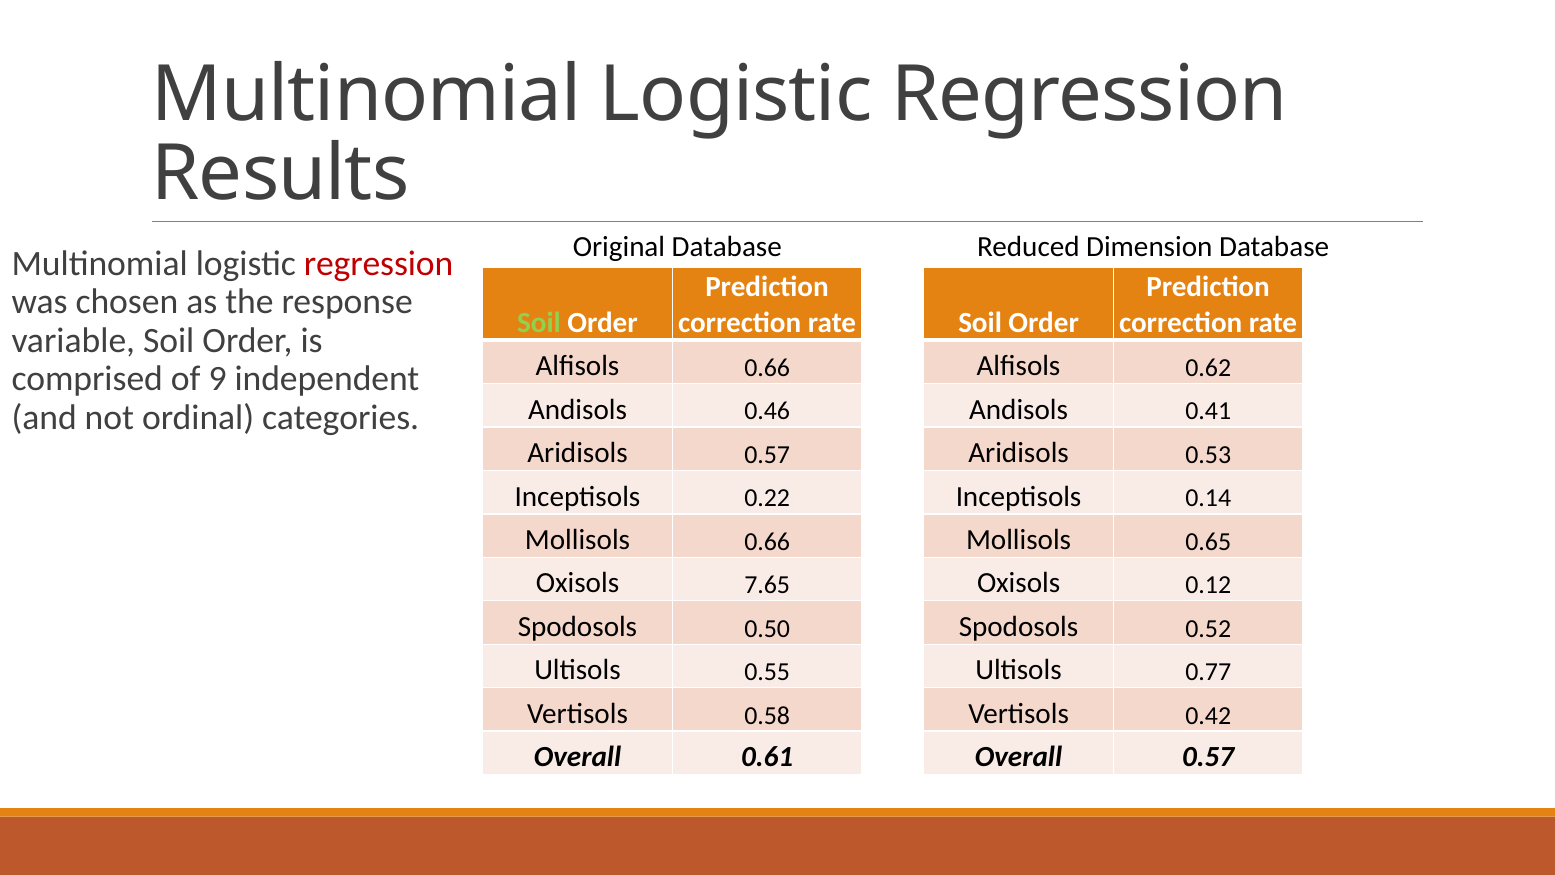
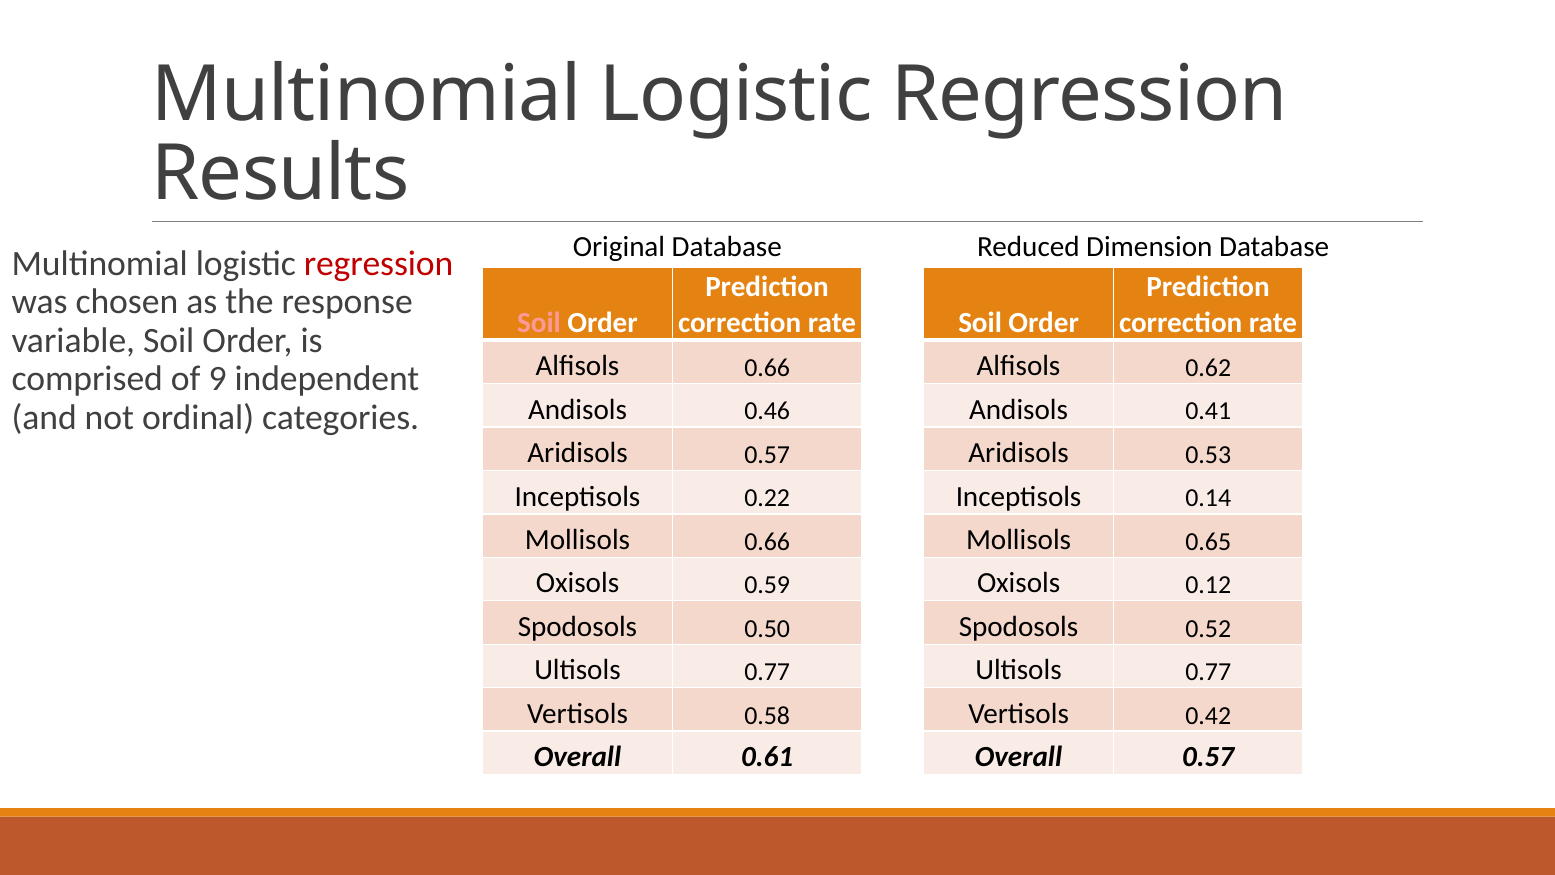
Soil at (539, 322) colour: light green -> pink
7.65: 7.65 -> 0.59
0.55 at (767, 672): 0.55 -> 0.77
